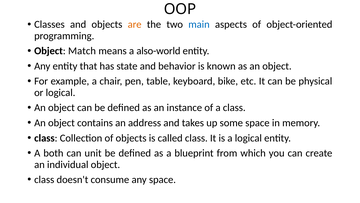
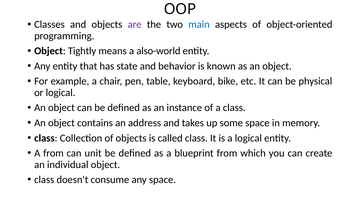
are colour: orange -> purple
Match: Match -> Tightly
A both: both -> from
